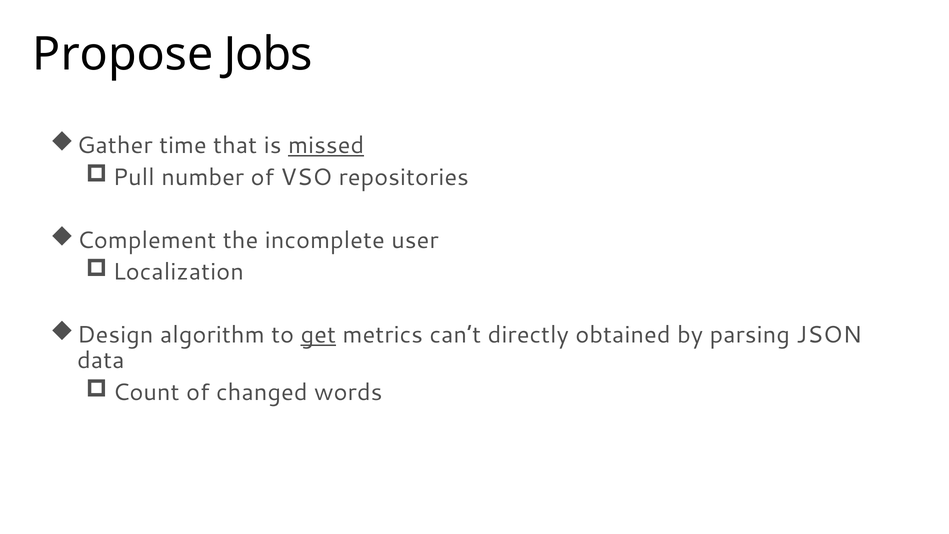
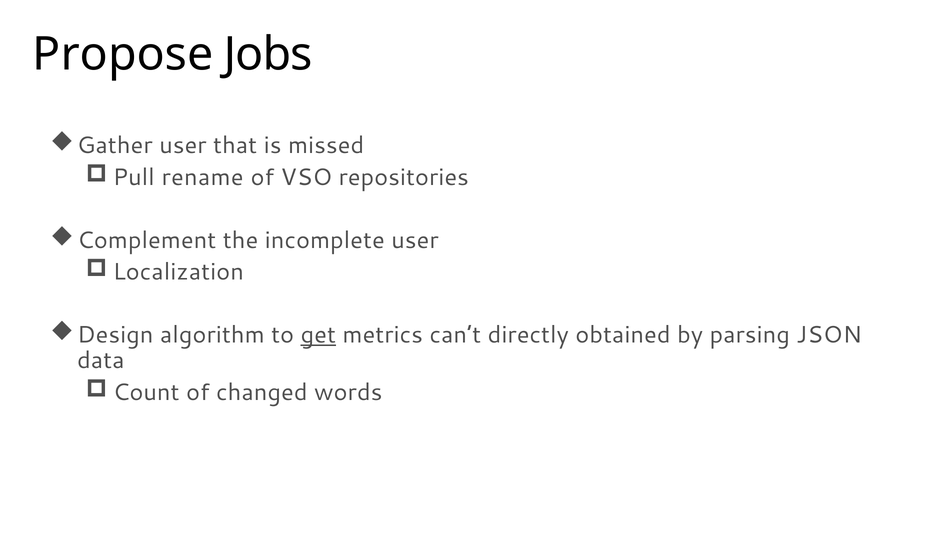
Gather time: time -> user
missed underline: present -> none
number: number -> rename
